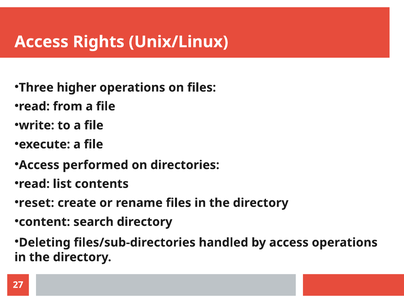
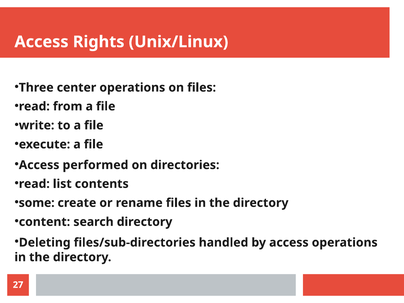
higher: higher -> center
reset: reset -> some
